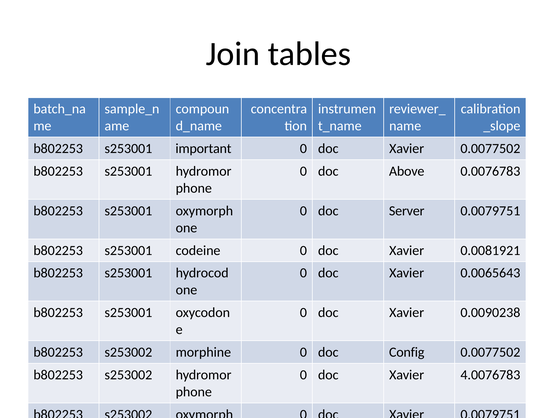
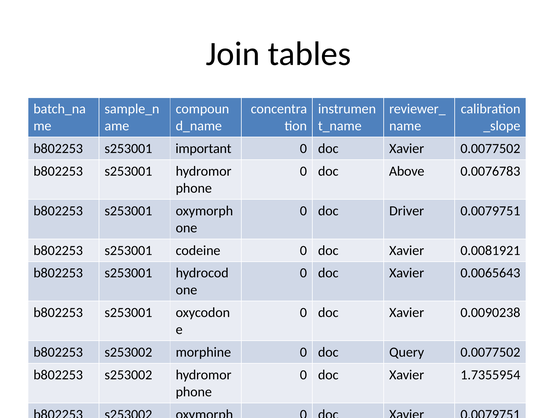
Server: Server -> Driver
Config: Config -> Query
4.0076783: 4.0076783 -> 1.7355954
